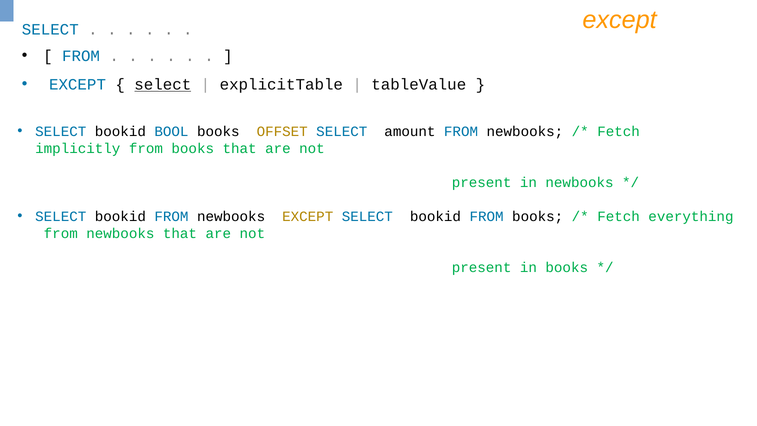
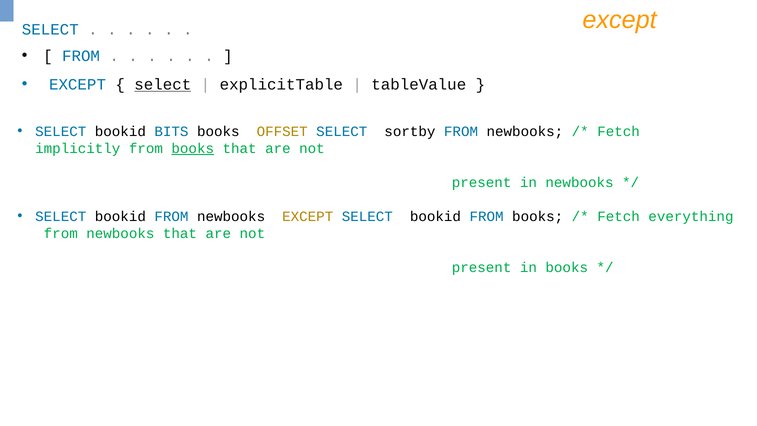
BOOL: BOOL -> BITS
amount: amount -> sortby
books at (193, 148) underline: none -> present
